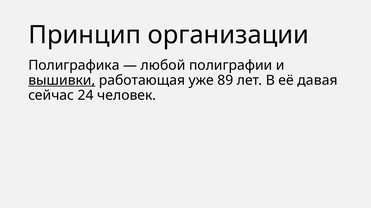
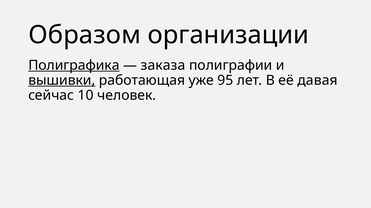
Принцип: Принцип -> Образом
Полиграфика underline: none -> present
любой: любой -> заказа
89: 89 -> 95
24: 24 -> 10
